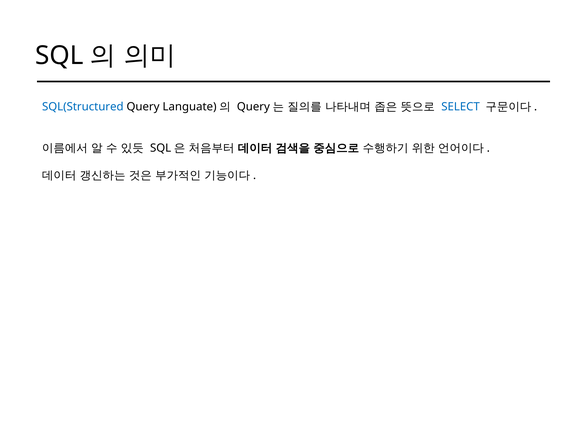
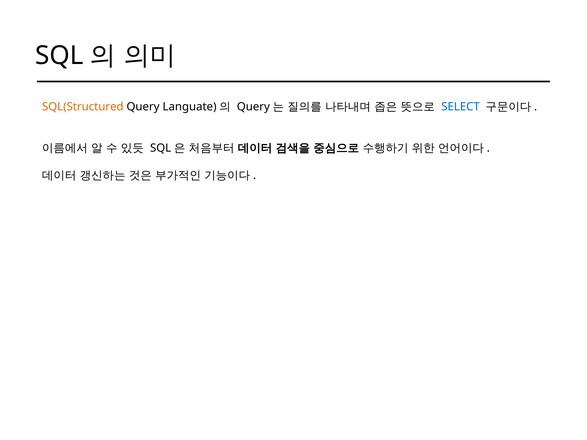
SQL(Structured colour: blue -> orange
